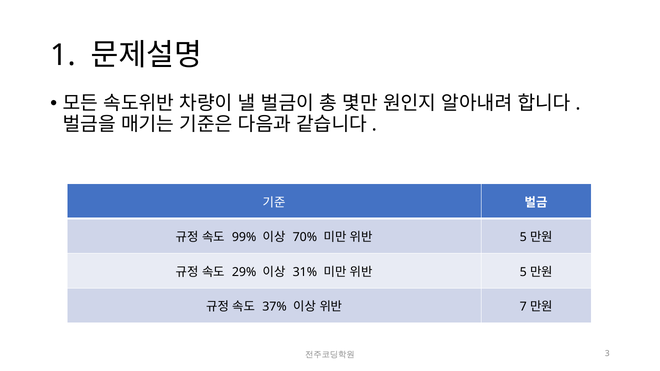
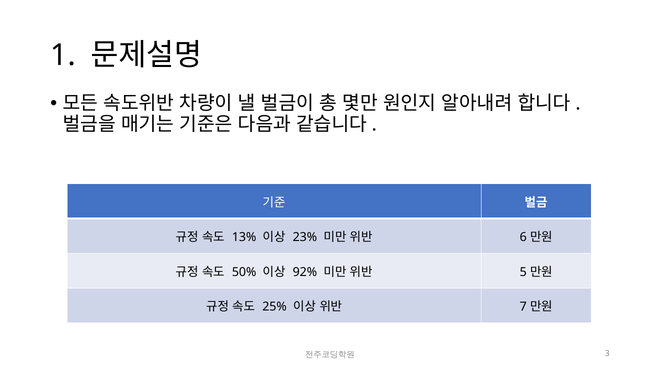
99%: 99% -> 13%
70%: 70% -> 23%
5 at (523, 237): 5 -> 6
29%: 29% -> 50%
31%: 31% -> 92%
37%: 37% -> 25%
